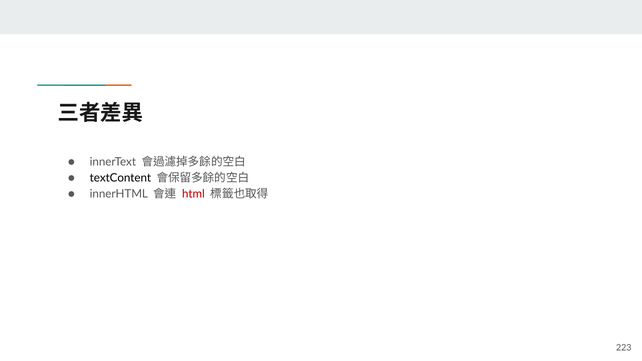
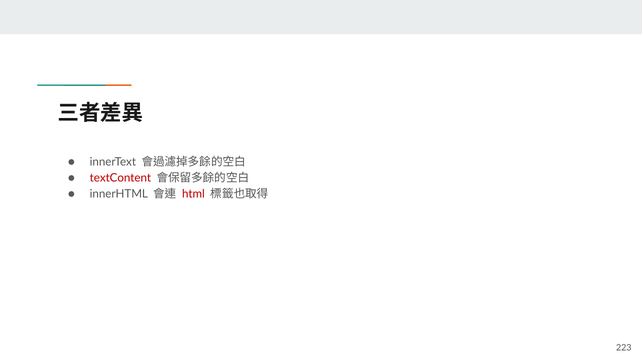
textContent colour: black -> red
